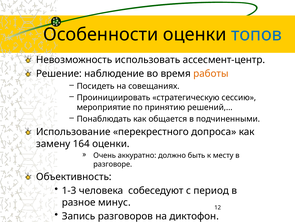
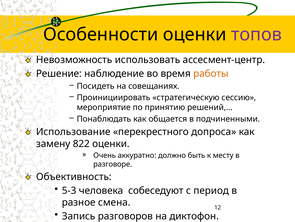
топов colour: blue -> purple
164: 164 -> 822
1-3: 1-3 -> 5-3
минус: минус -> смена
